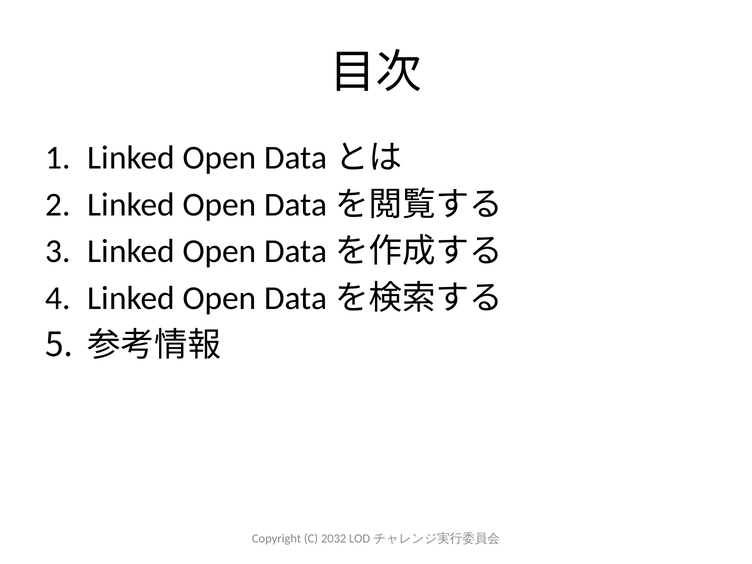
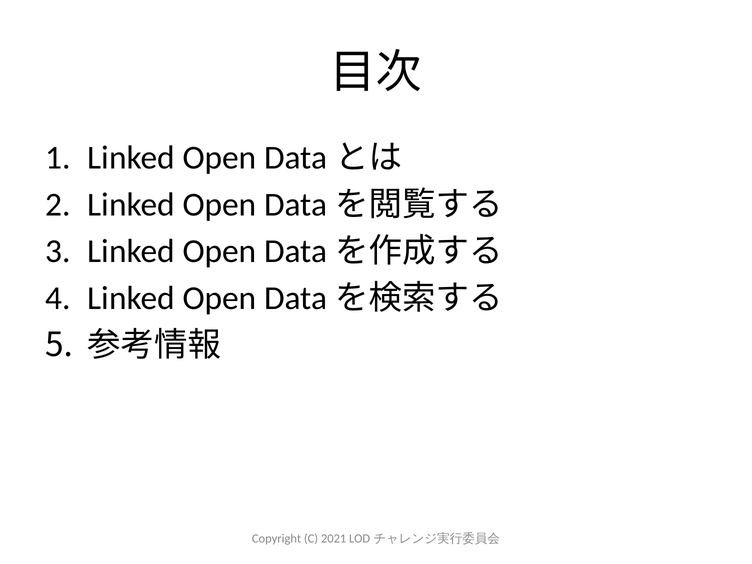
2032: 2032 -> 2021
